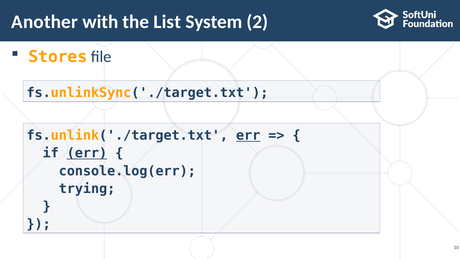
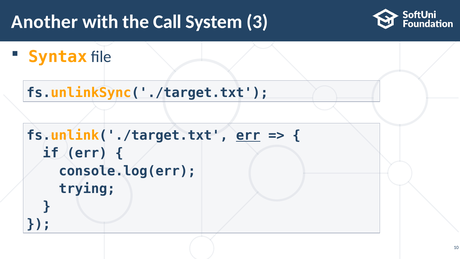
List: List -> Call
2: 2 -> 3
Stores: Stores -> Syntax
err at (87, 153) underline: present -> none
